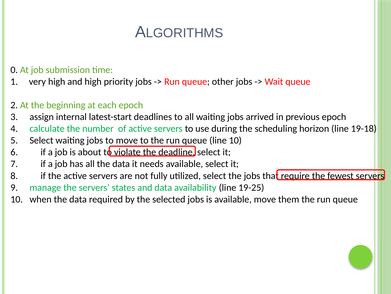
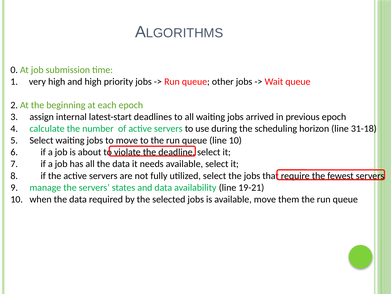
19-18: 19-18 -> 31-18
19-25: 19-25 -> 19-21
